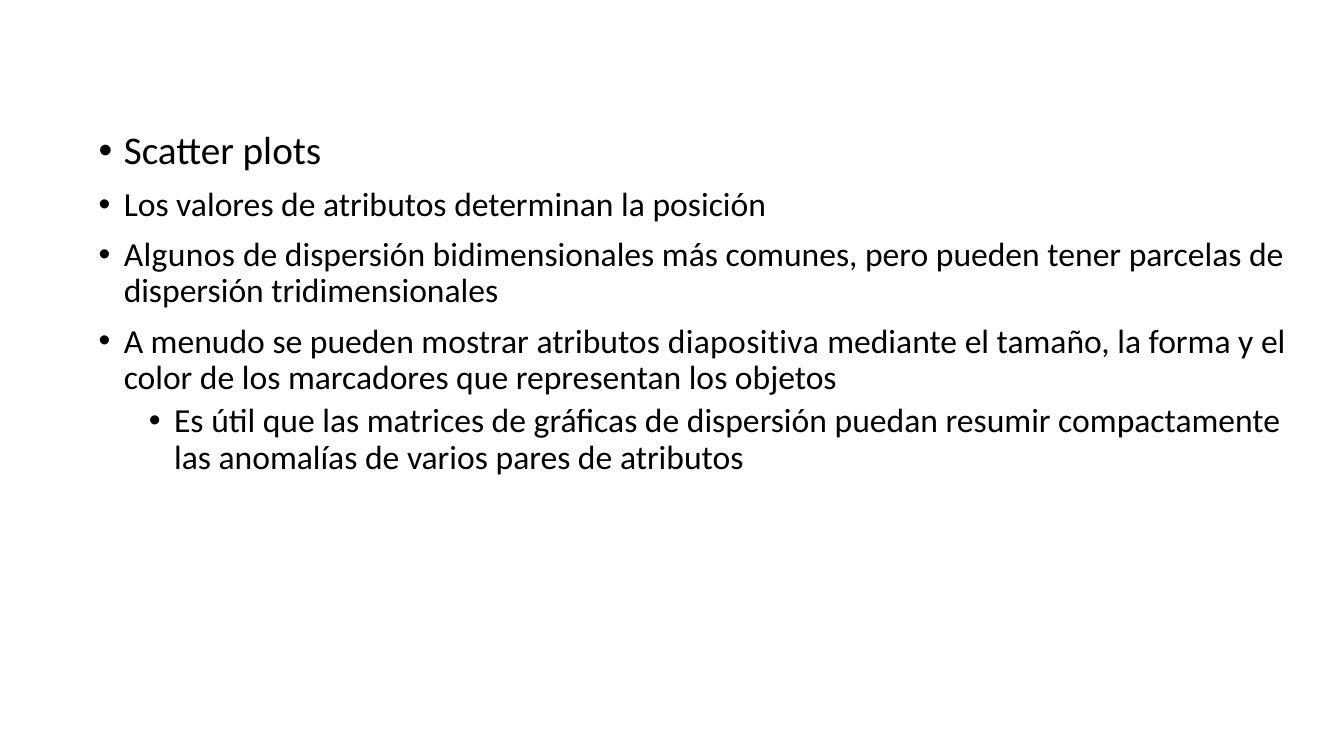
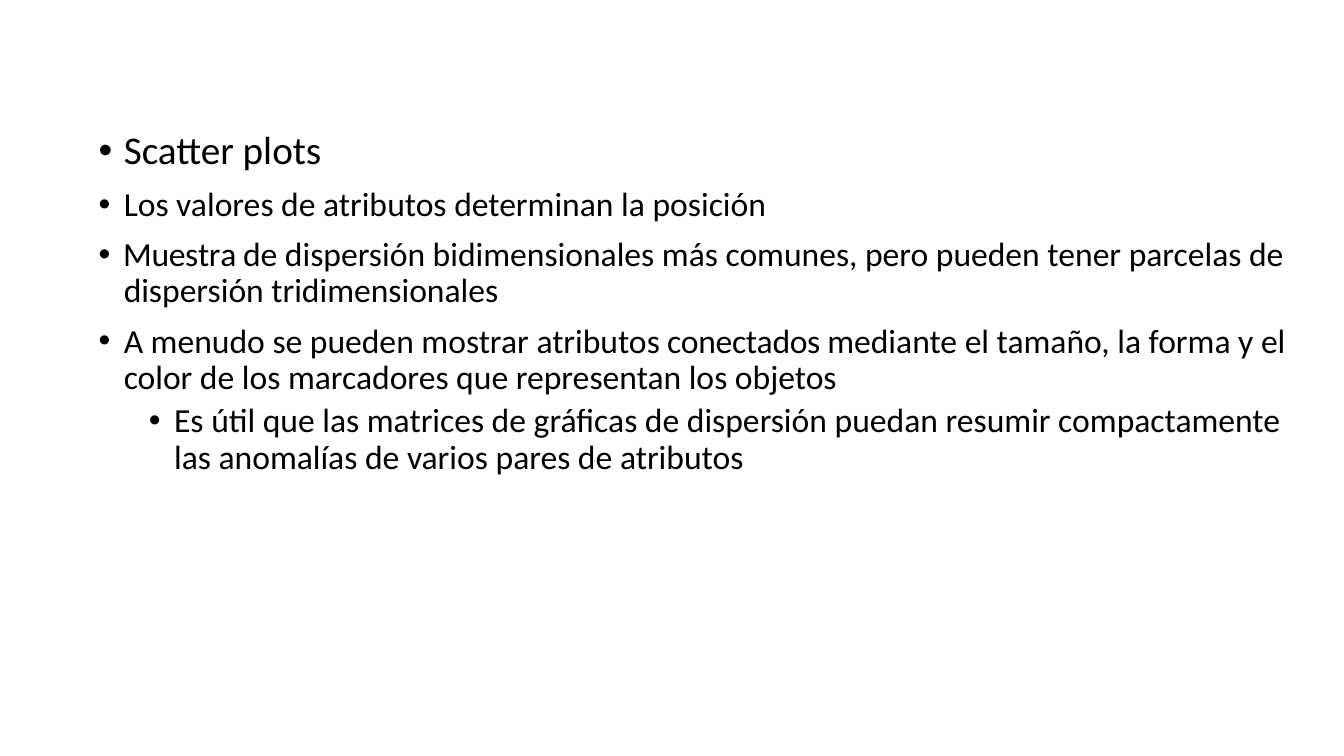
Algunos: Algunos -> Muestra
diapositiva: diapositiva -> conectados
